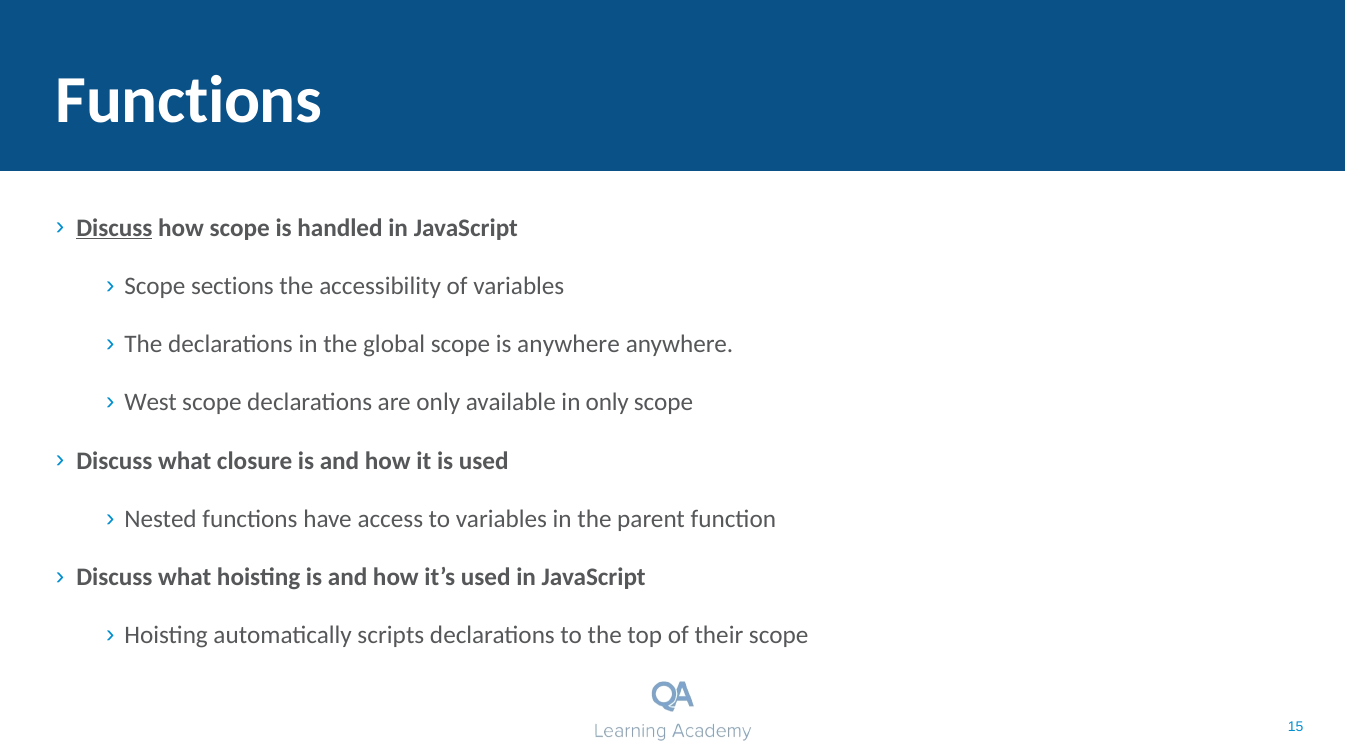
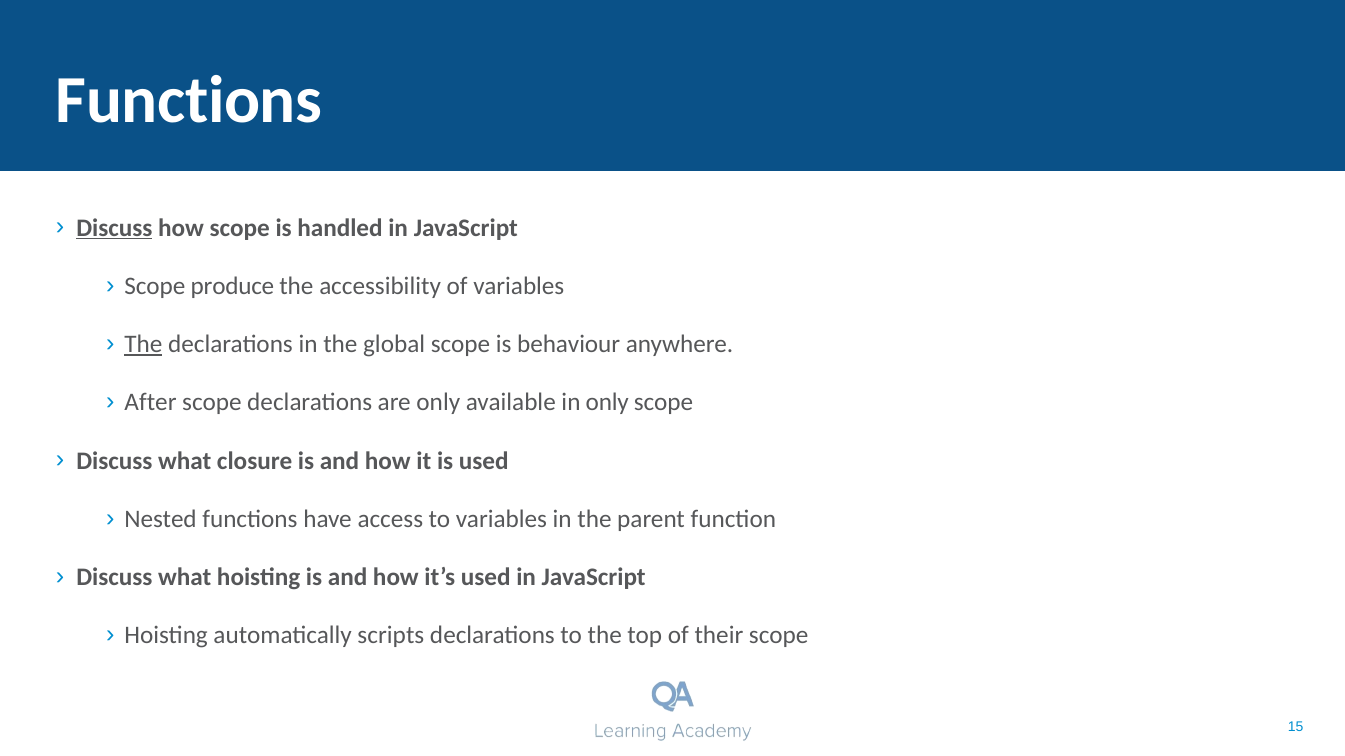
sections: sections -> produce
The at (143, 345) underline: none -> present
is anywhere: anywhere -> behaviour
West: West -> After
